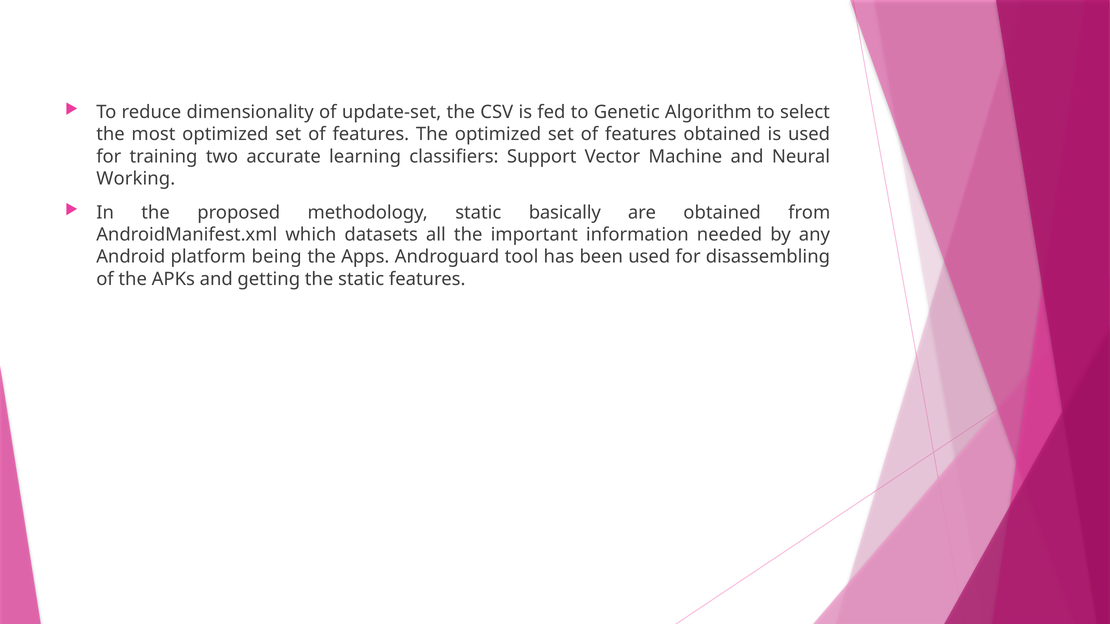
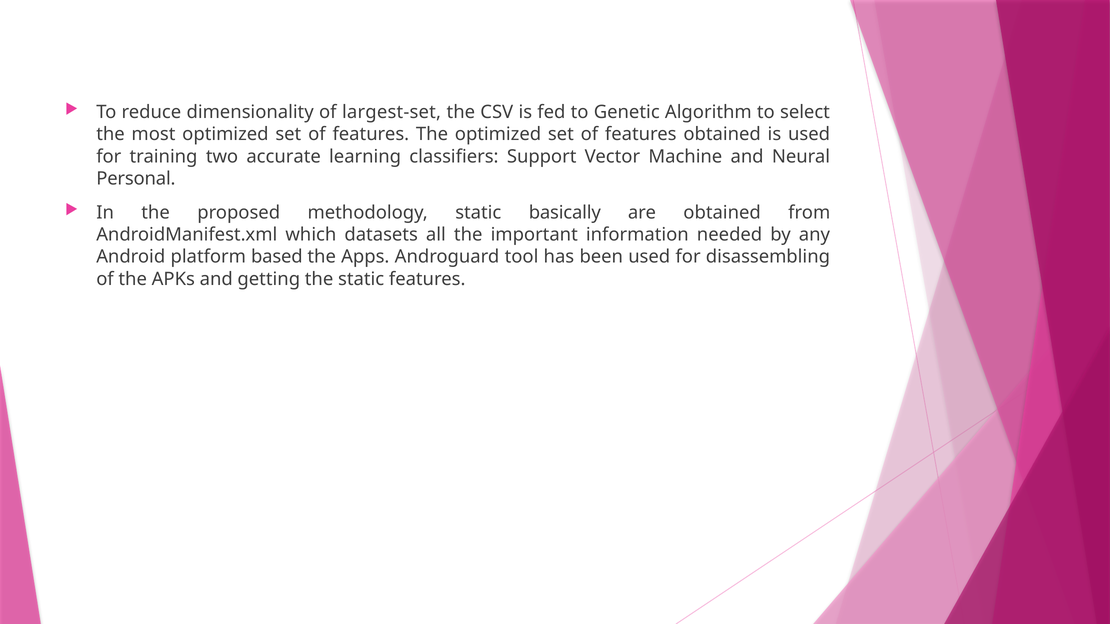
update-set: update-set -> largest-set
Working: Working -> Personal
being: being -> based
